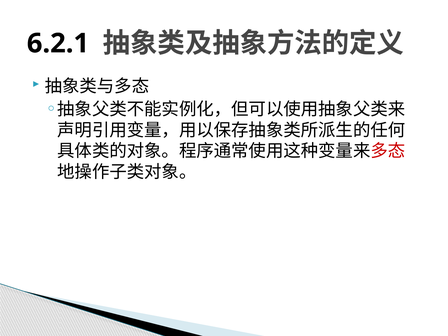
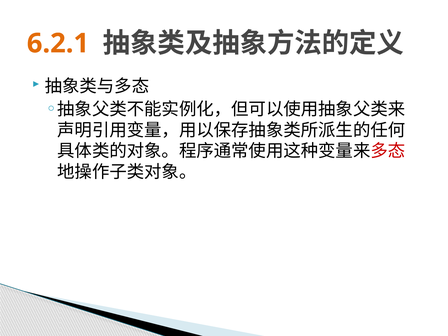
6.2.1 colour: black -> orange
